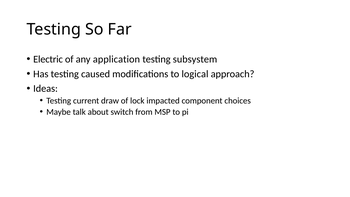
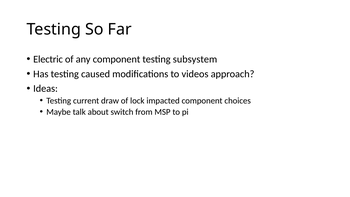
any application: application -> component
logical: logical -> videos
